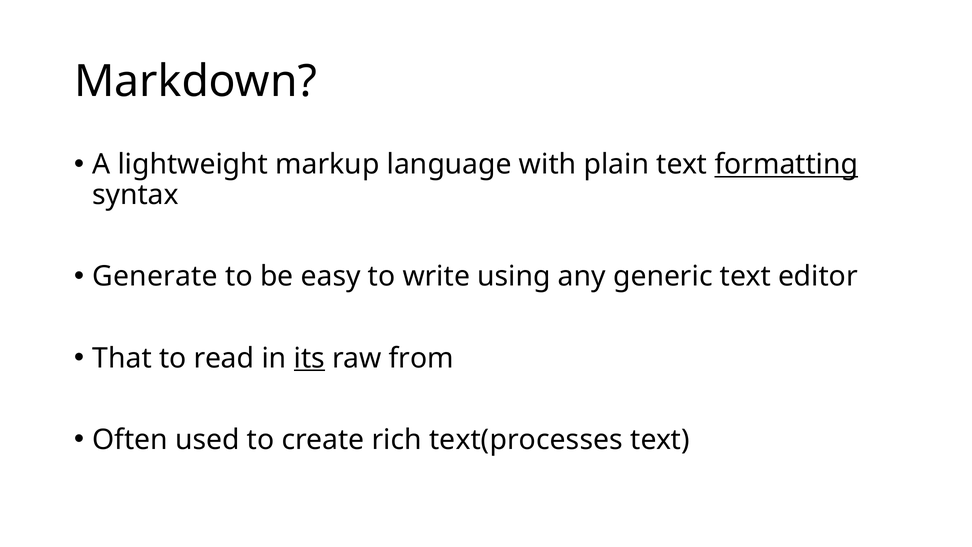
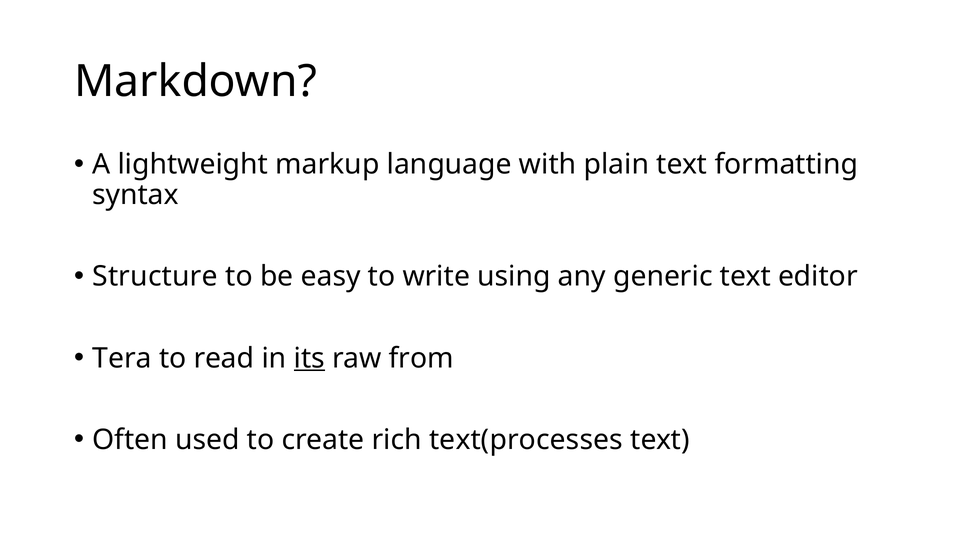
formatting underline: present -> none
Generate: Generate -> Structure
That: That -> Tera
